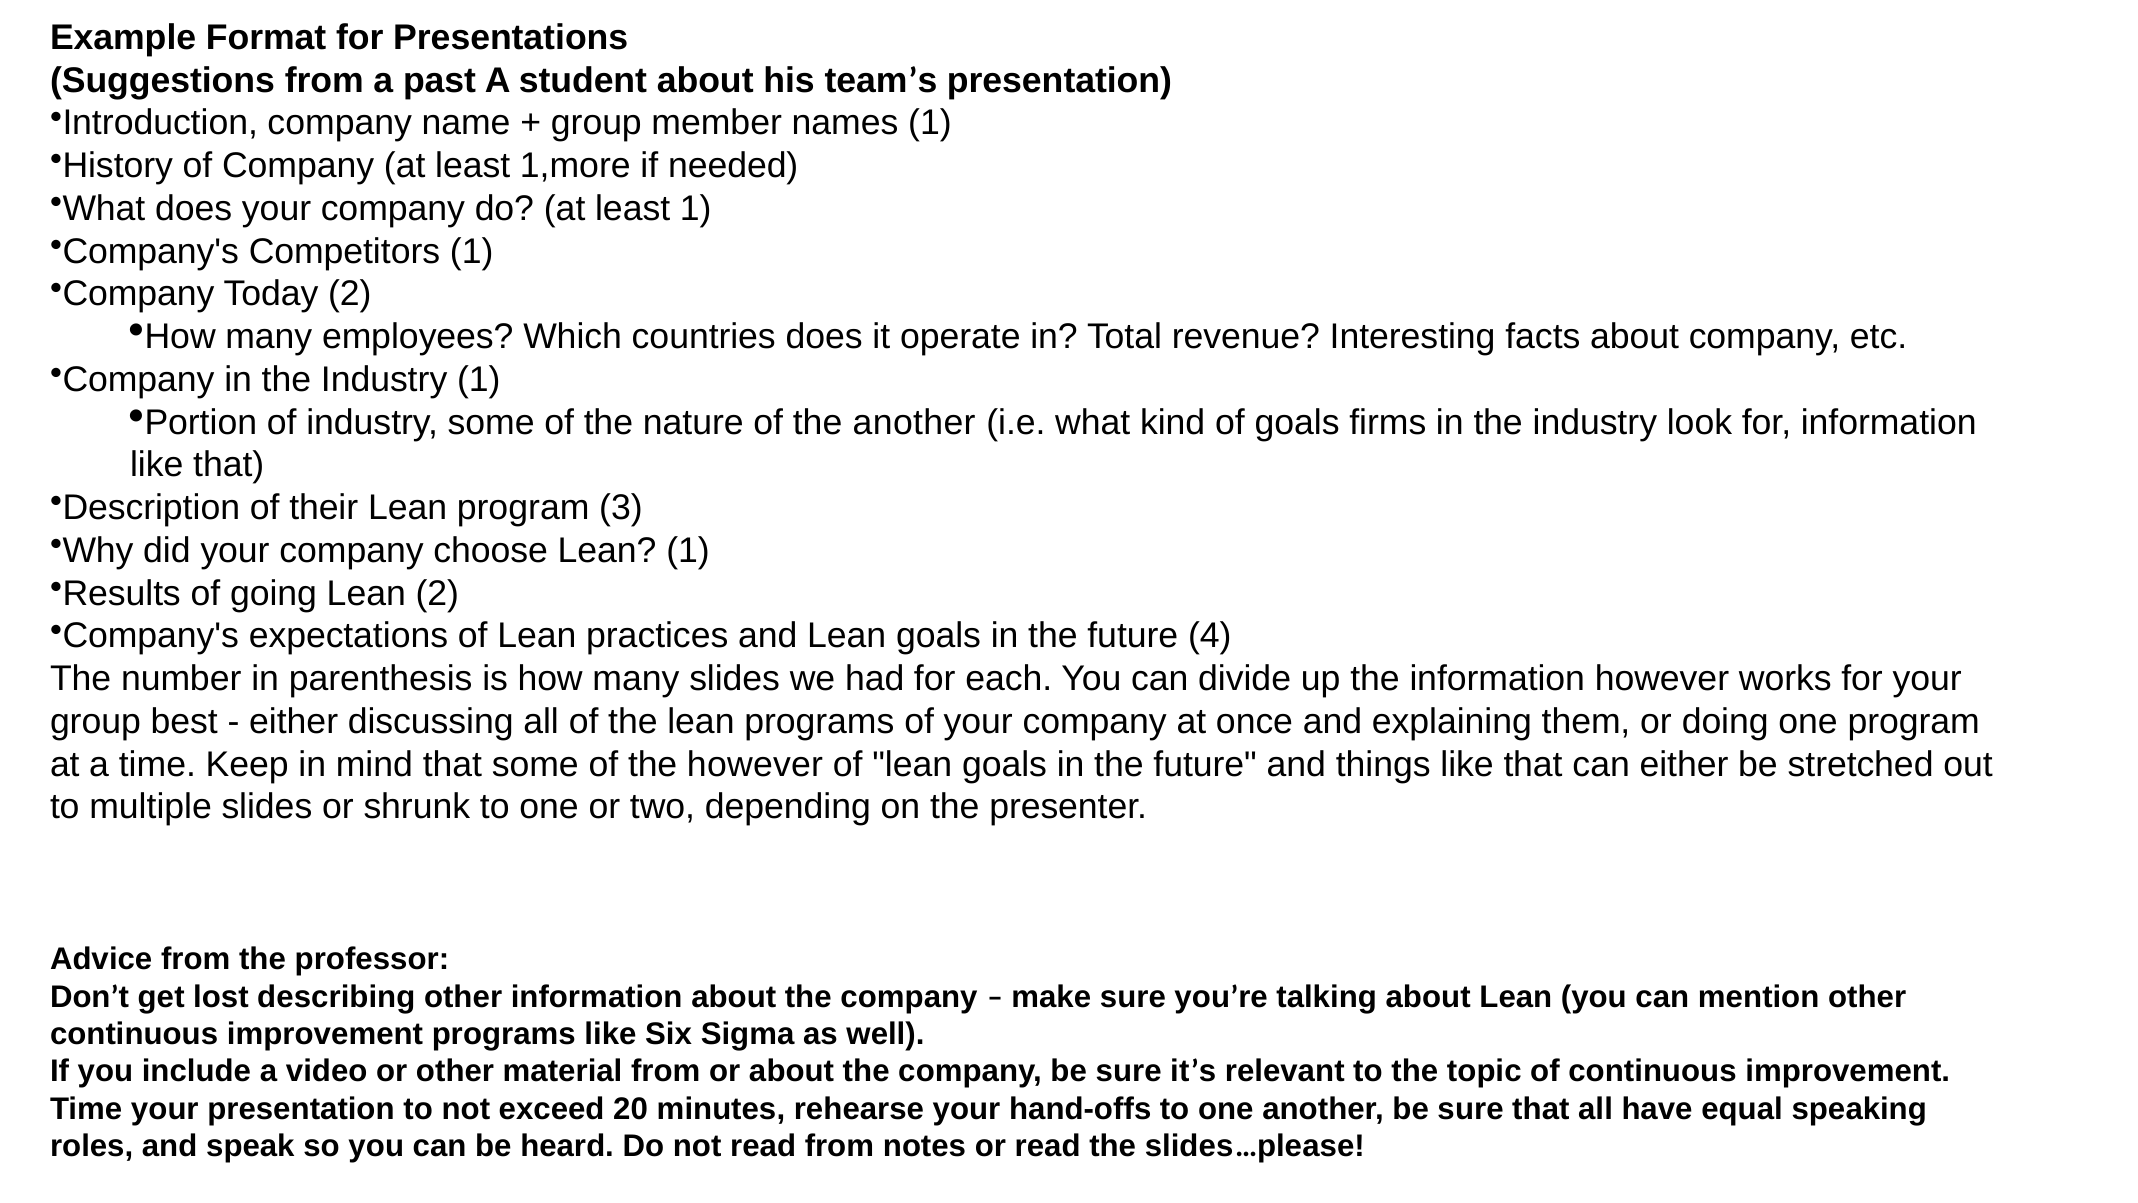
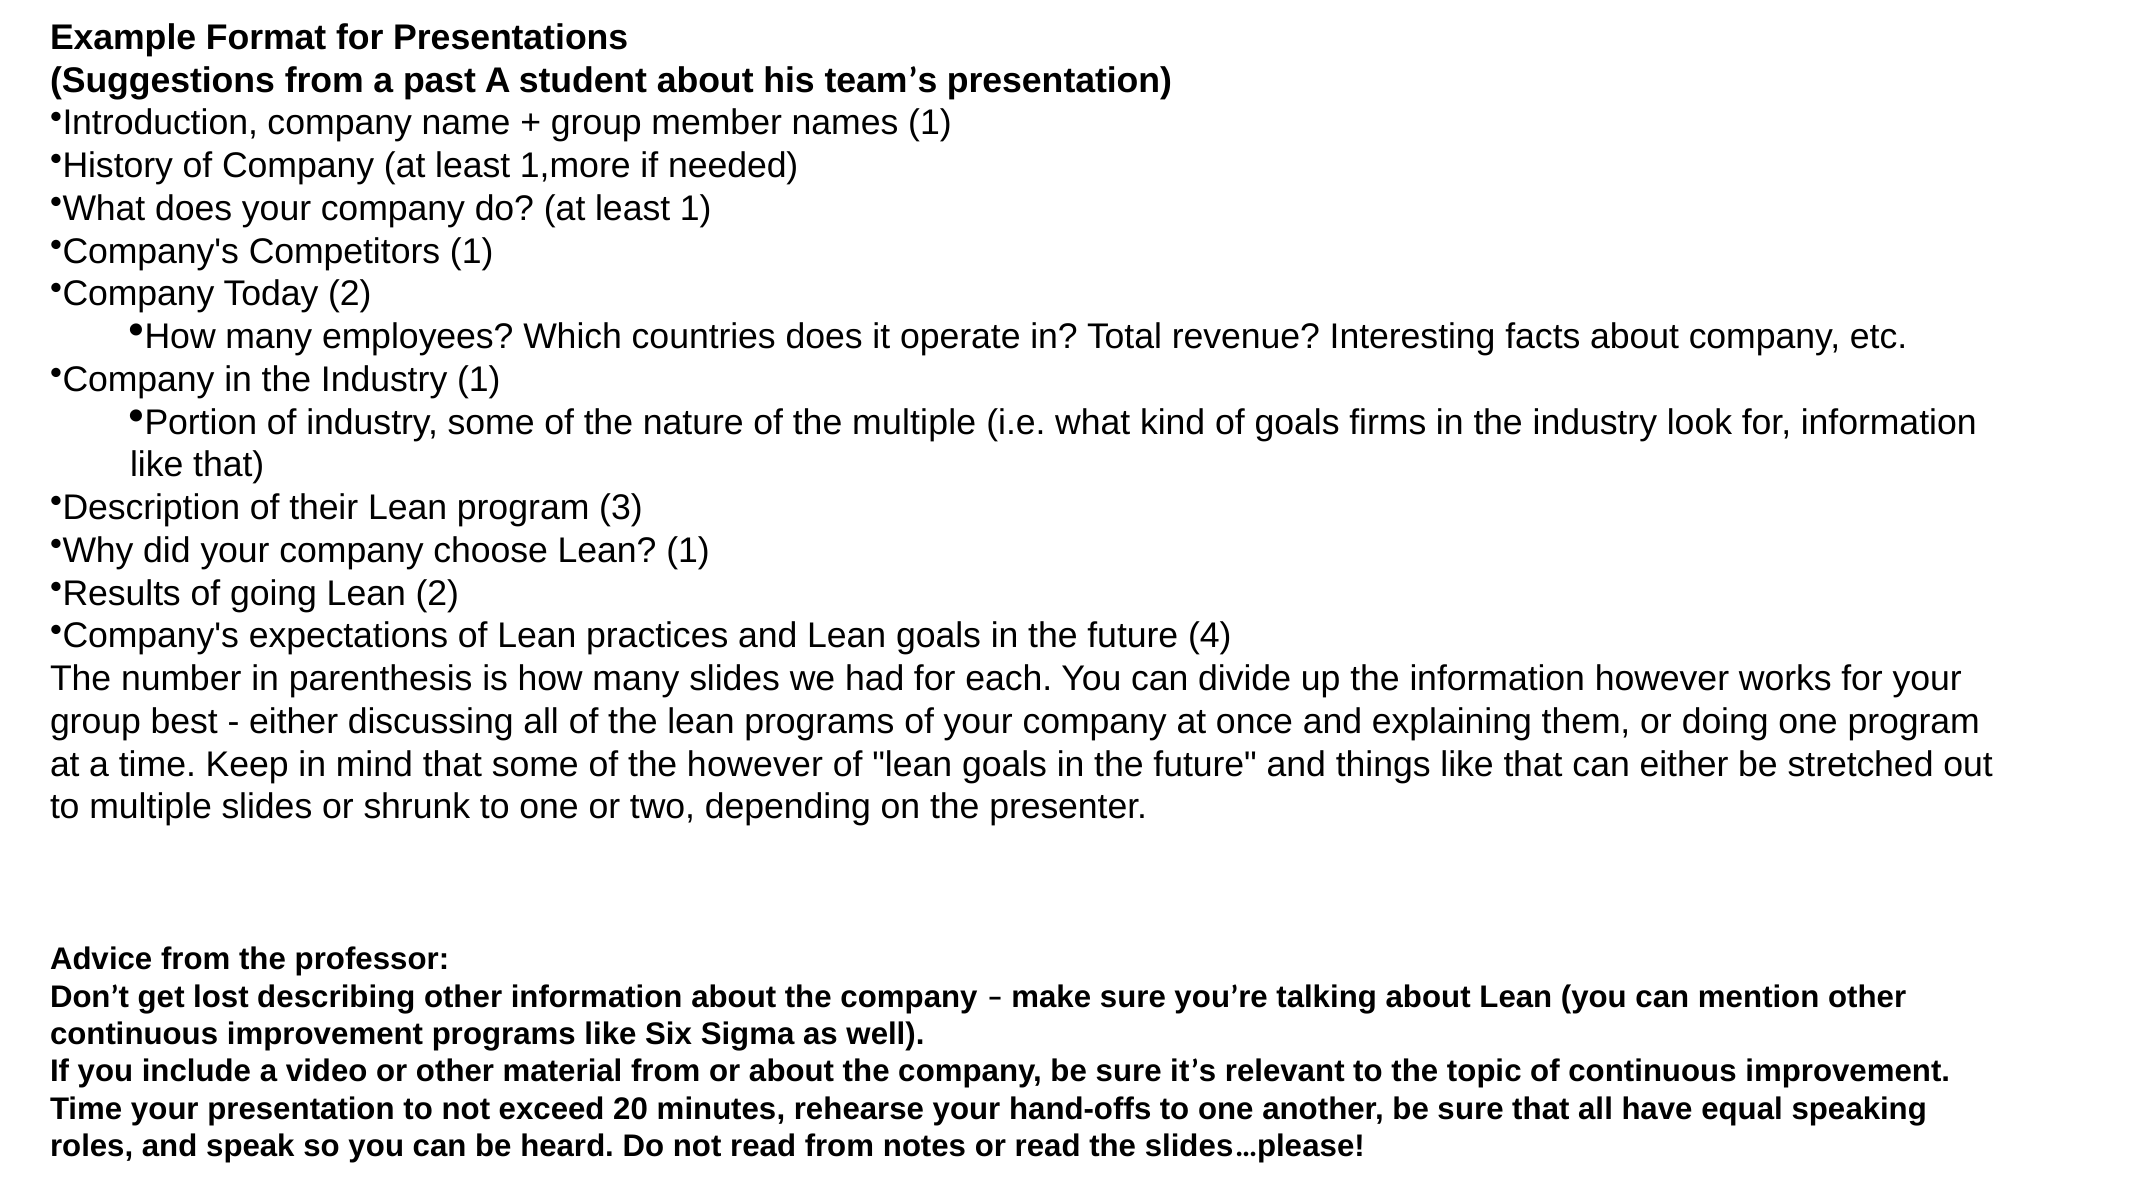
the another: another -> multiple
